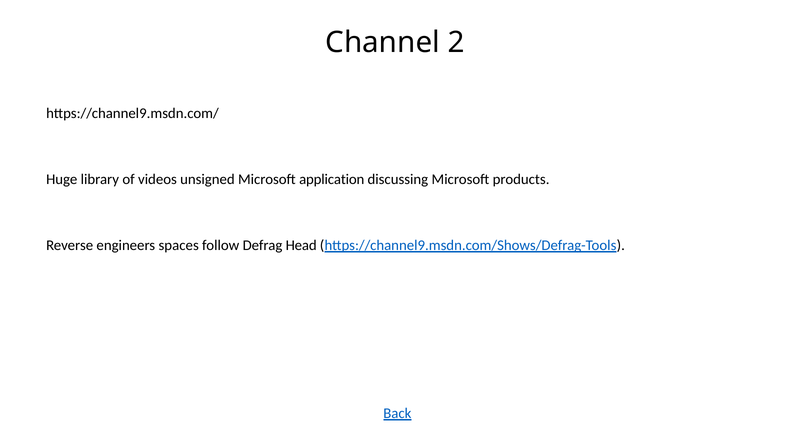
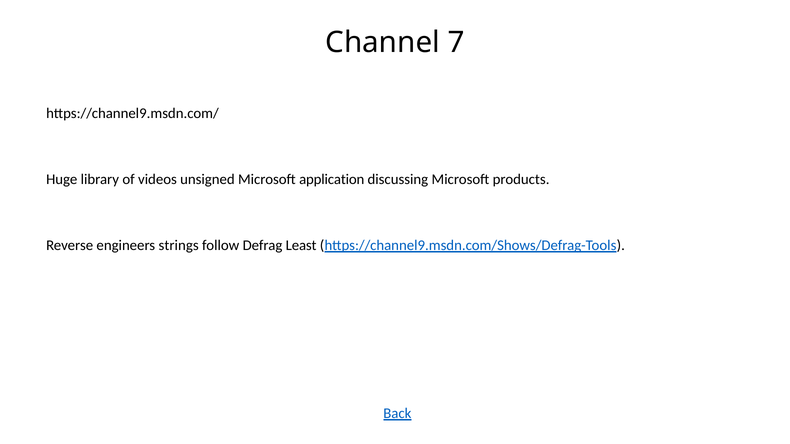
2: 2 -> 7
spaces: spaces -> strings
Head: Head -> Least
